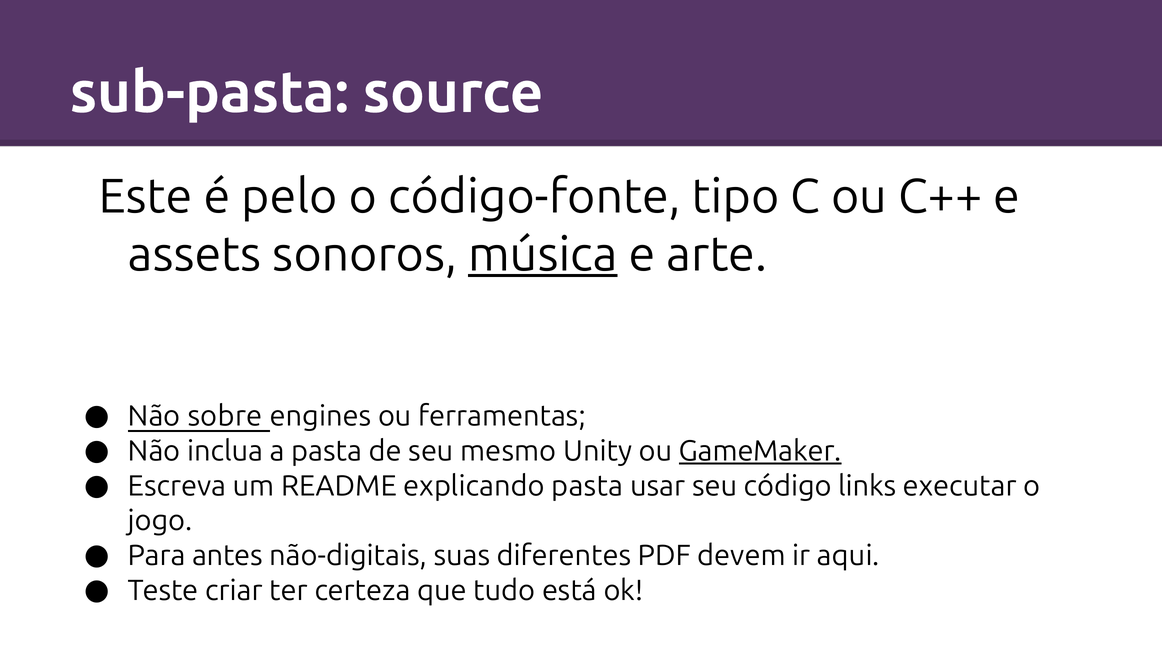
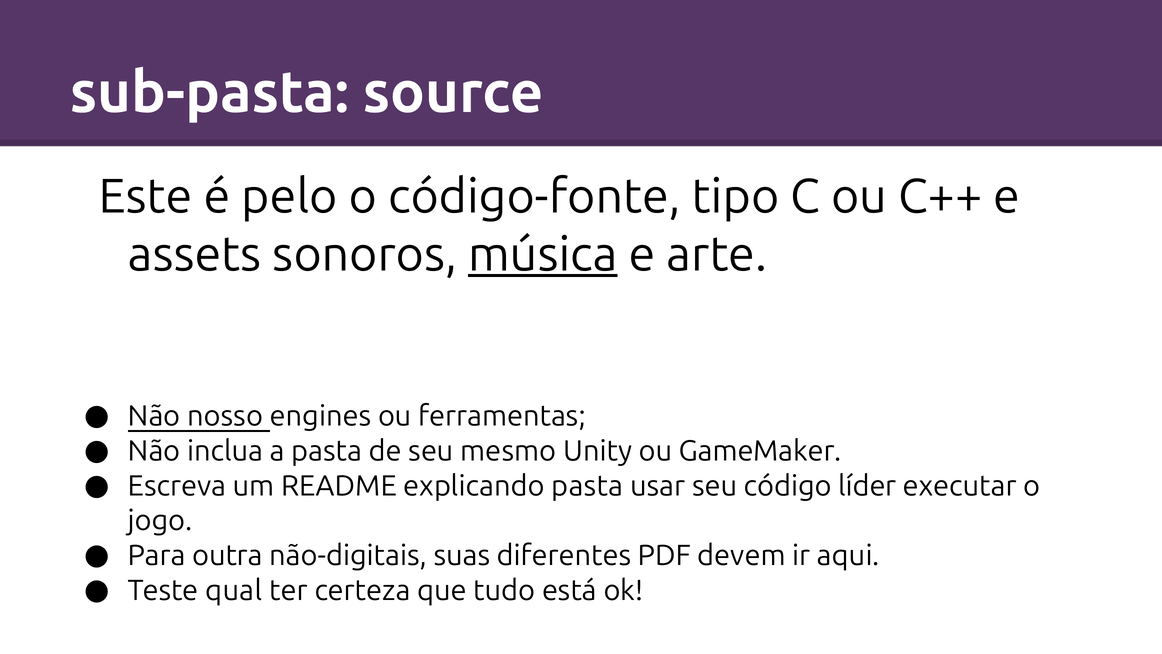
sobre: sobre -> nosso
GameMaker underline: present -> none
links: links -> líder
antes: antes -> outra
criar: criar -> qual
